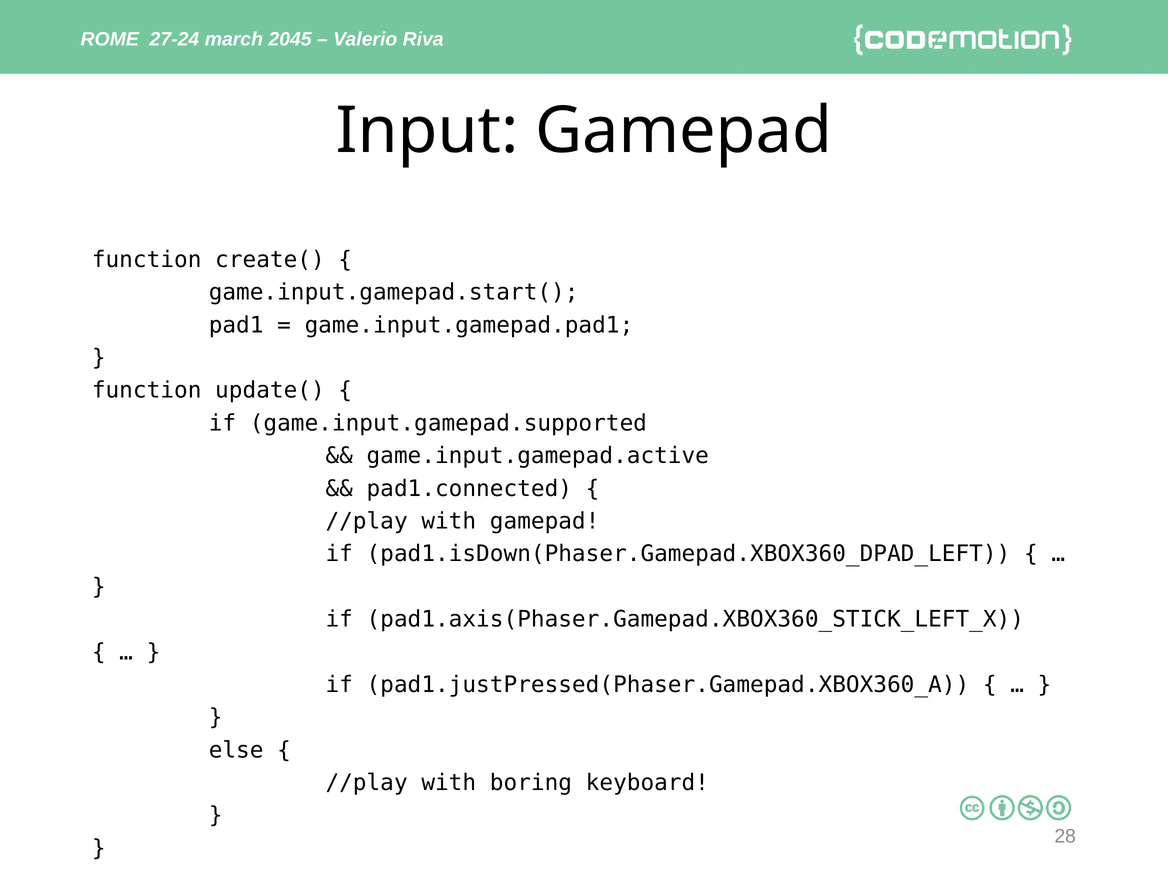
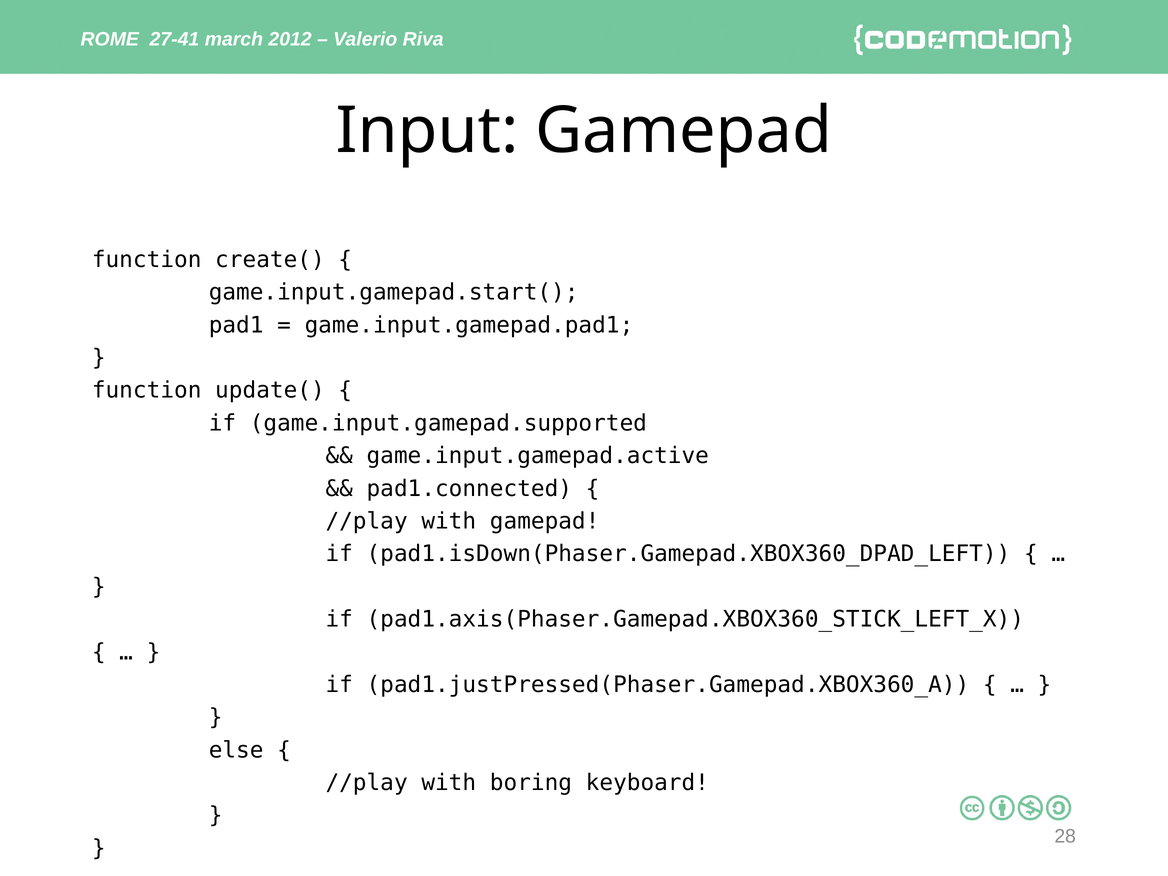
27-24: 27-24 -> 27-41
2045: 2045 -> 2012
